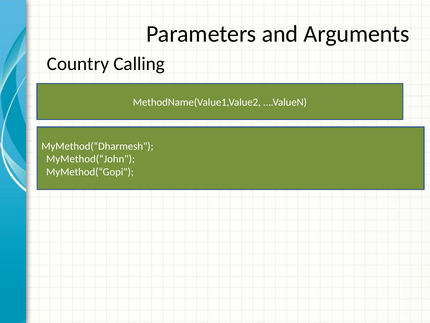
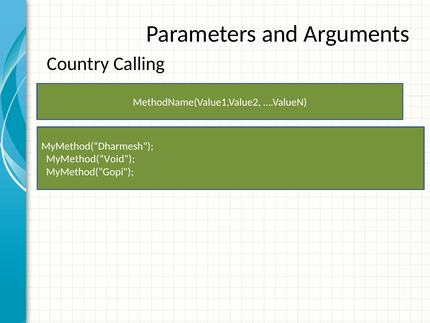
MyMethod(“John: MyMethod(“John -> MyMethod(“Void
